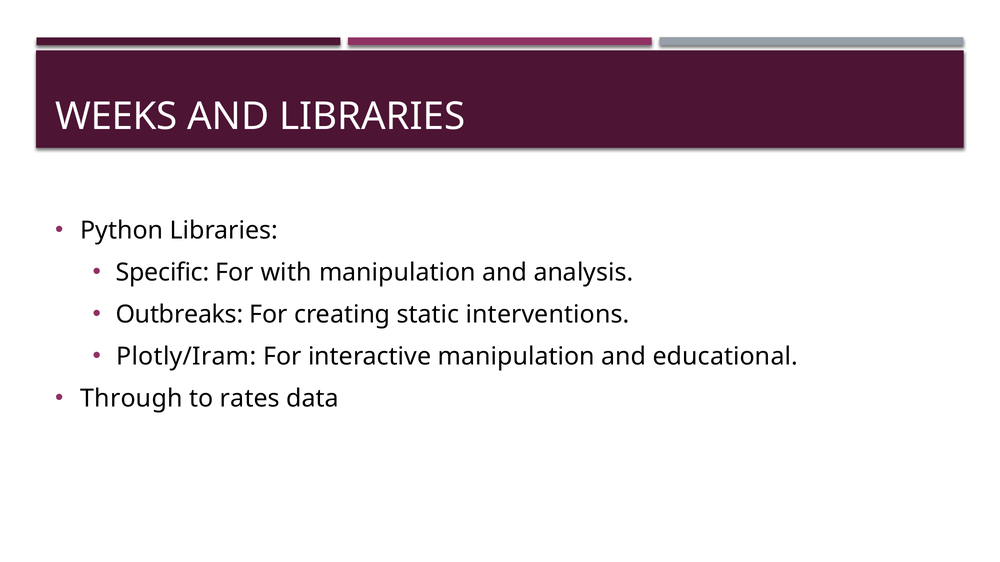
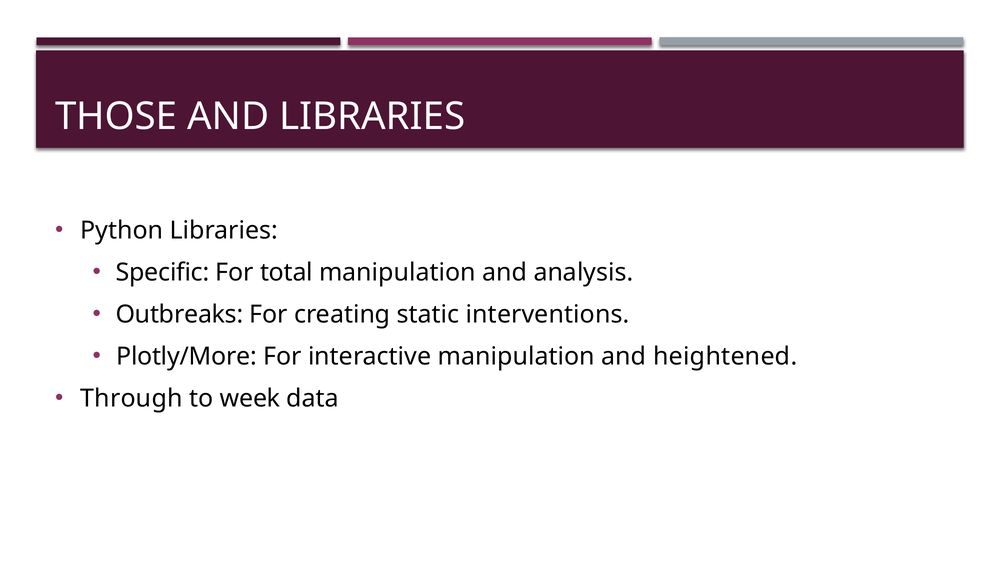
WEEKS: WEEKS -> THOSE
with: with -> total
Plotly/Iram: Plotly/Iram -> Plotly/More
educational: educational -> heightened
rates: rates -> week
